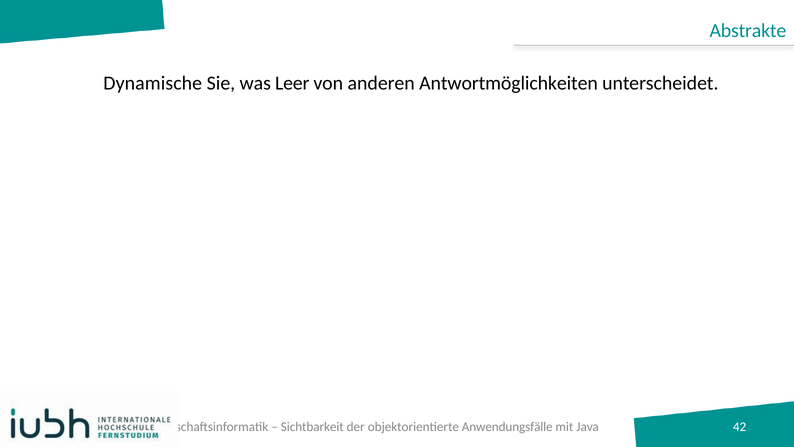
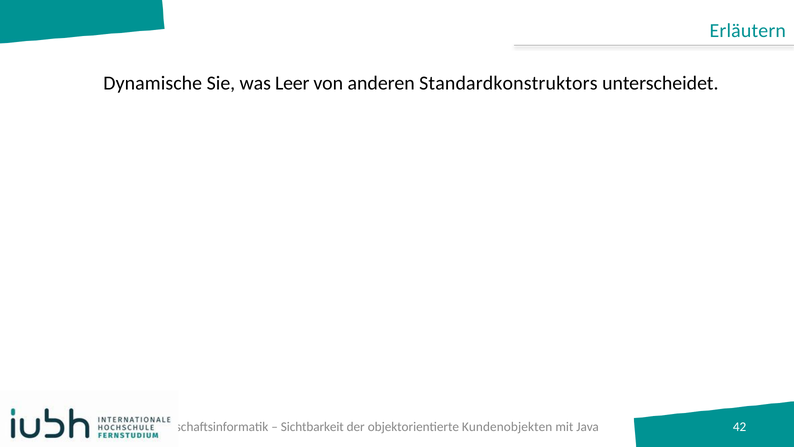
Abstrakte: Abstrakte -> Erläutern
Antwortmöglichkeiten: Antwortmöglichkeiten -> Standardkonstruktors
Anwendungsfälle: Anwendungsfälle -> Kundenobjekten
